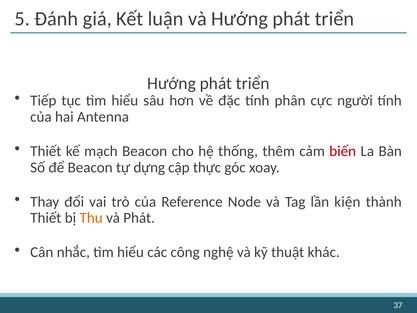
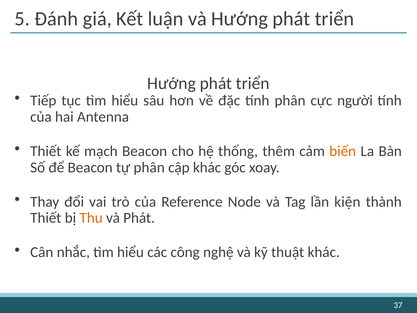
biến colour: red -> orange
tự dựng: dựng -> phân
cập thực: thực -> khác
